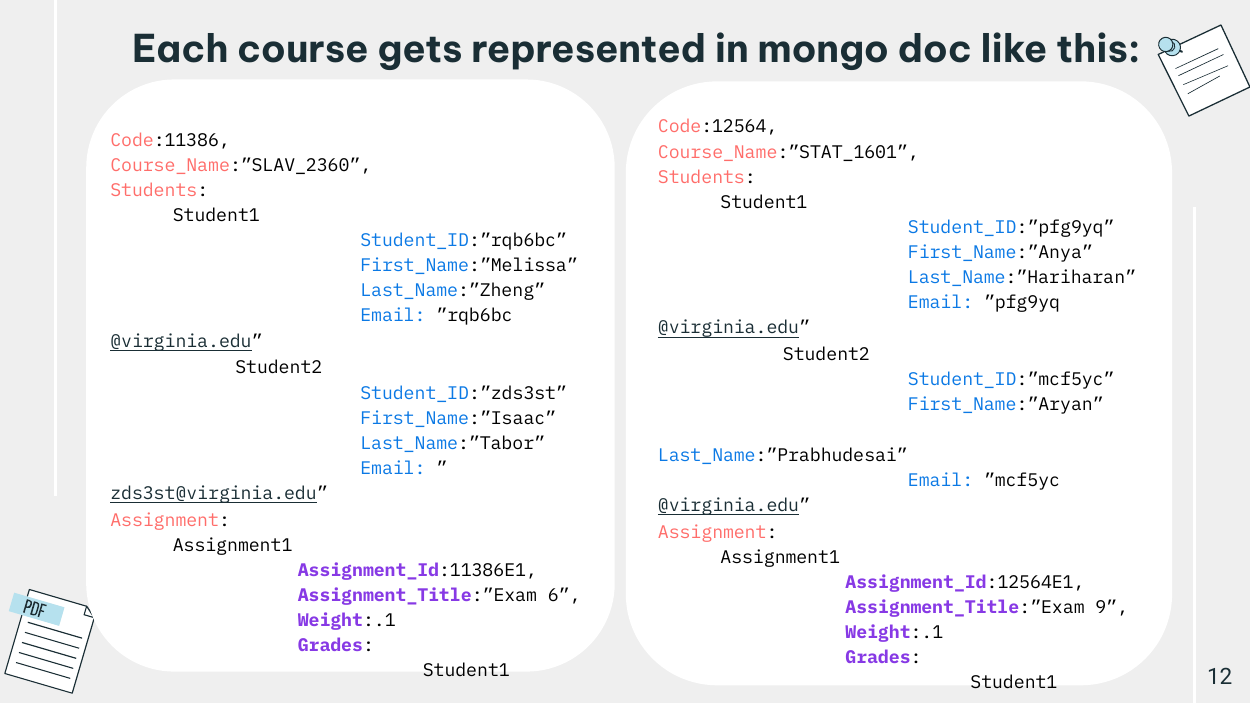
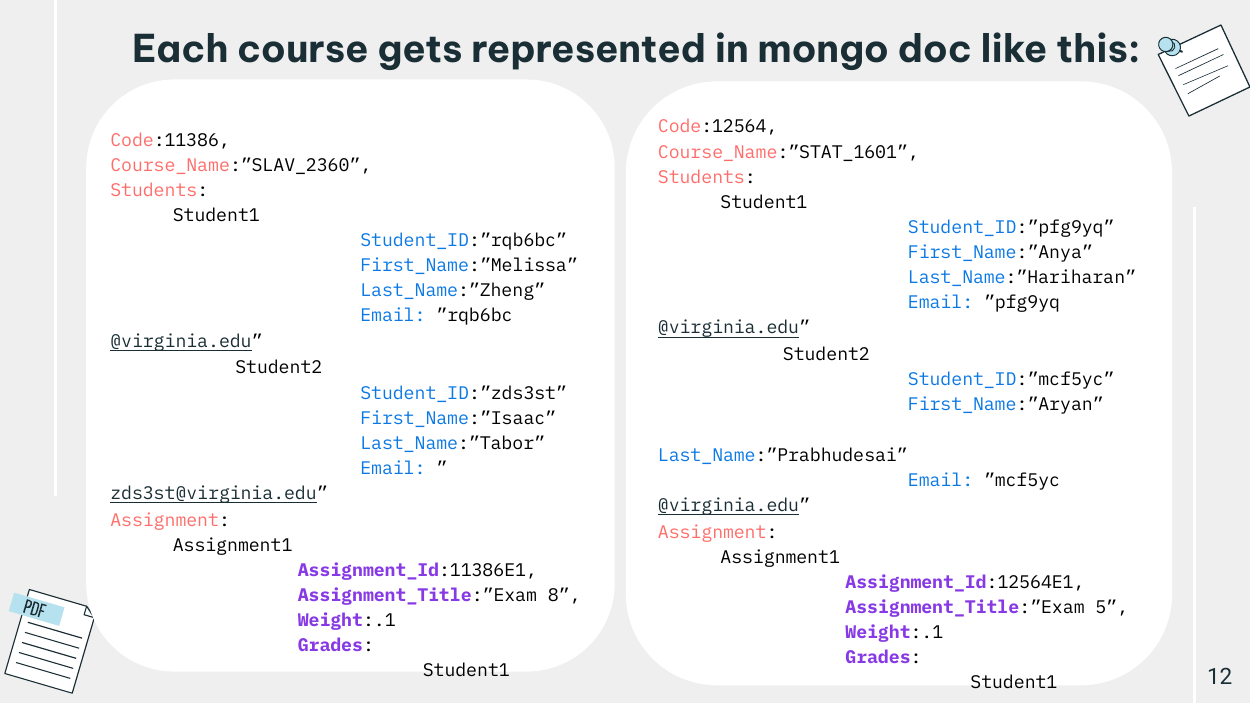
6: 6 -> 8
9: 9 -> 5
